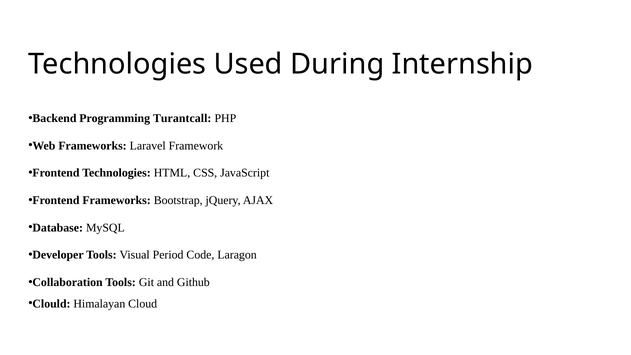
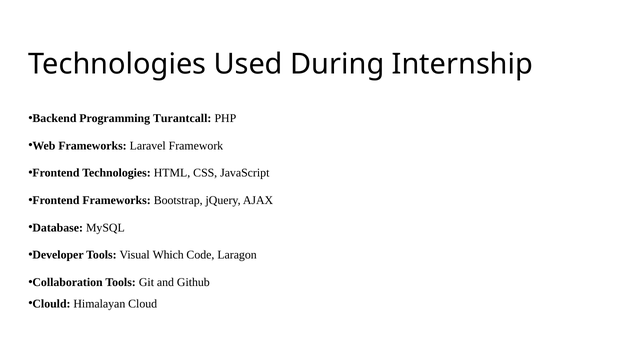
Period: Period -> Which
